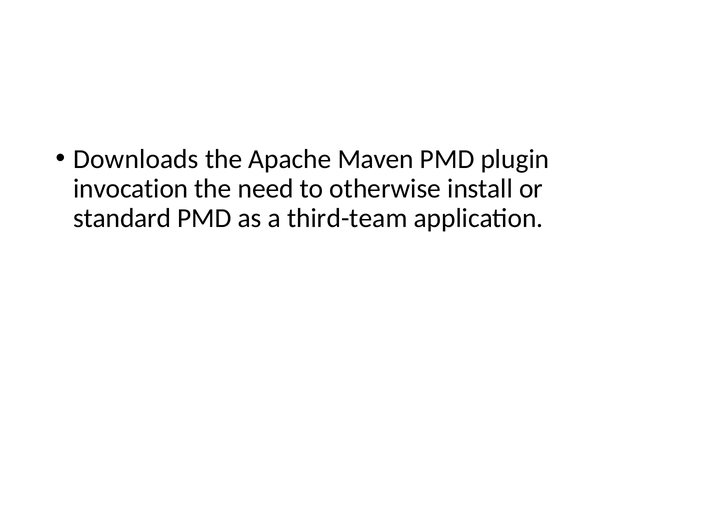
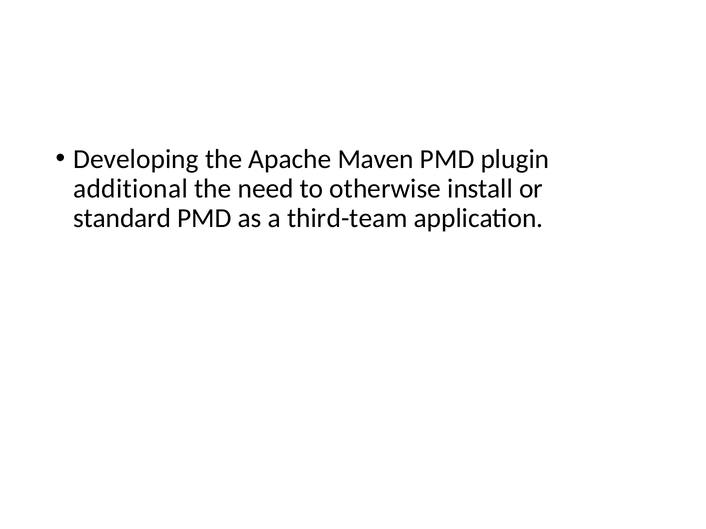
Downloads: Downloads -> Developing
invocation: invocation -> additional
